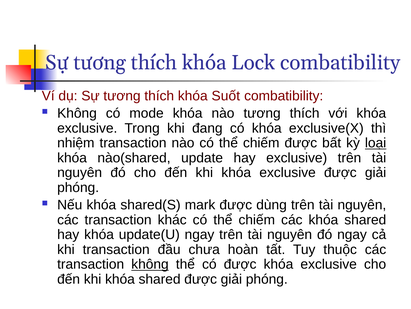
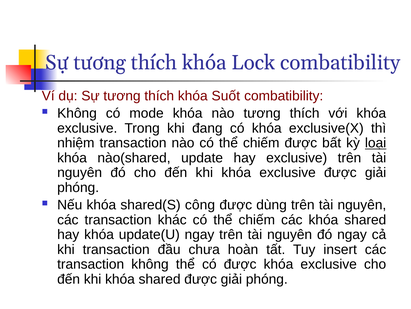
mark: mark -> công
thuộc: thuộc -> insert
không at (150, 264) underline: present -> none
